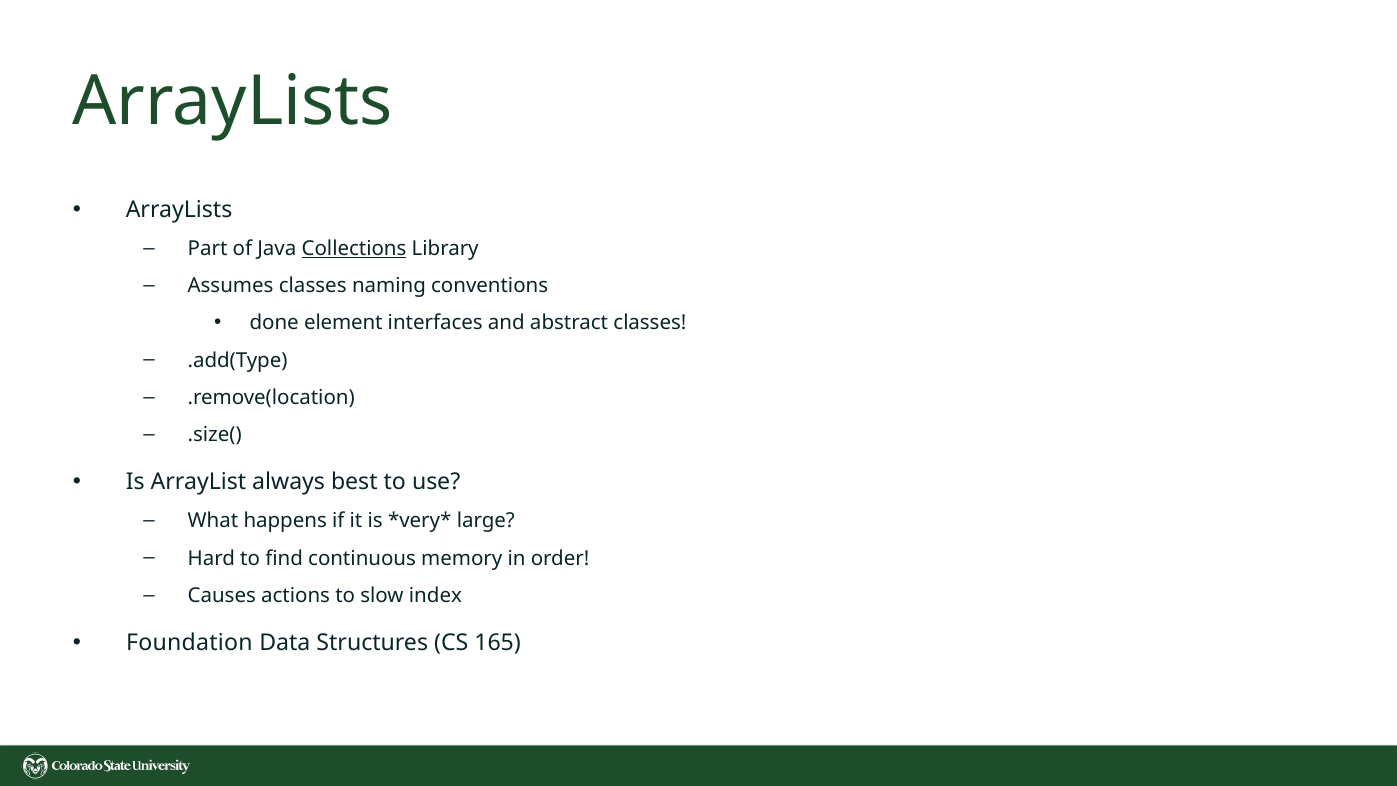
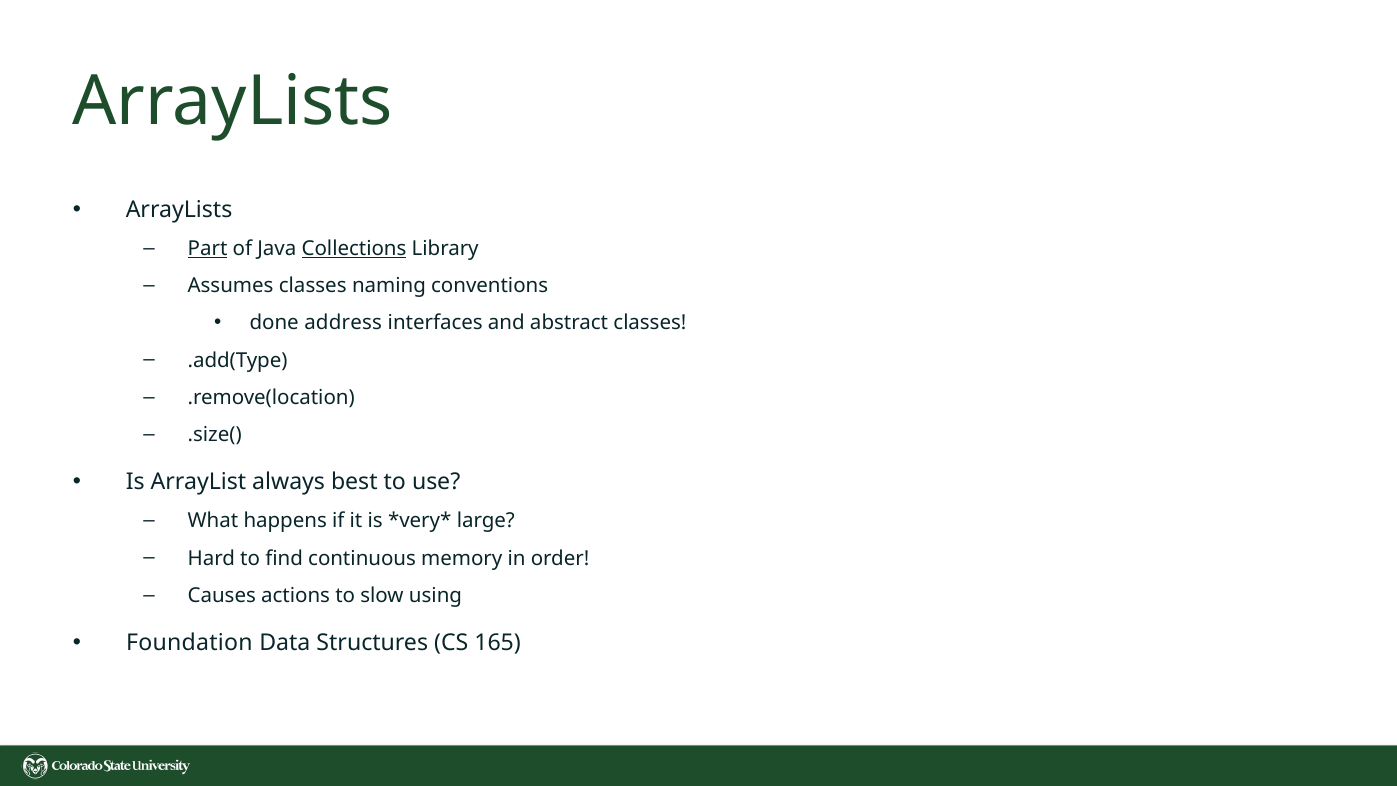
Part underline: none -> present
element: element -> address
index: index -> using
